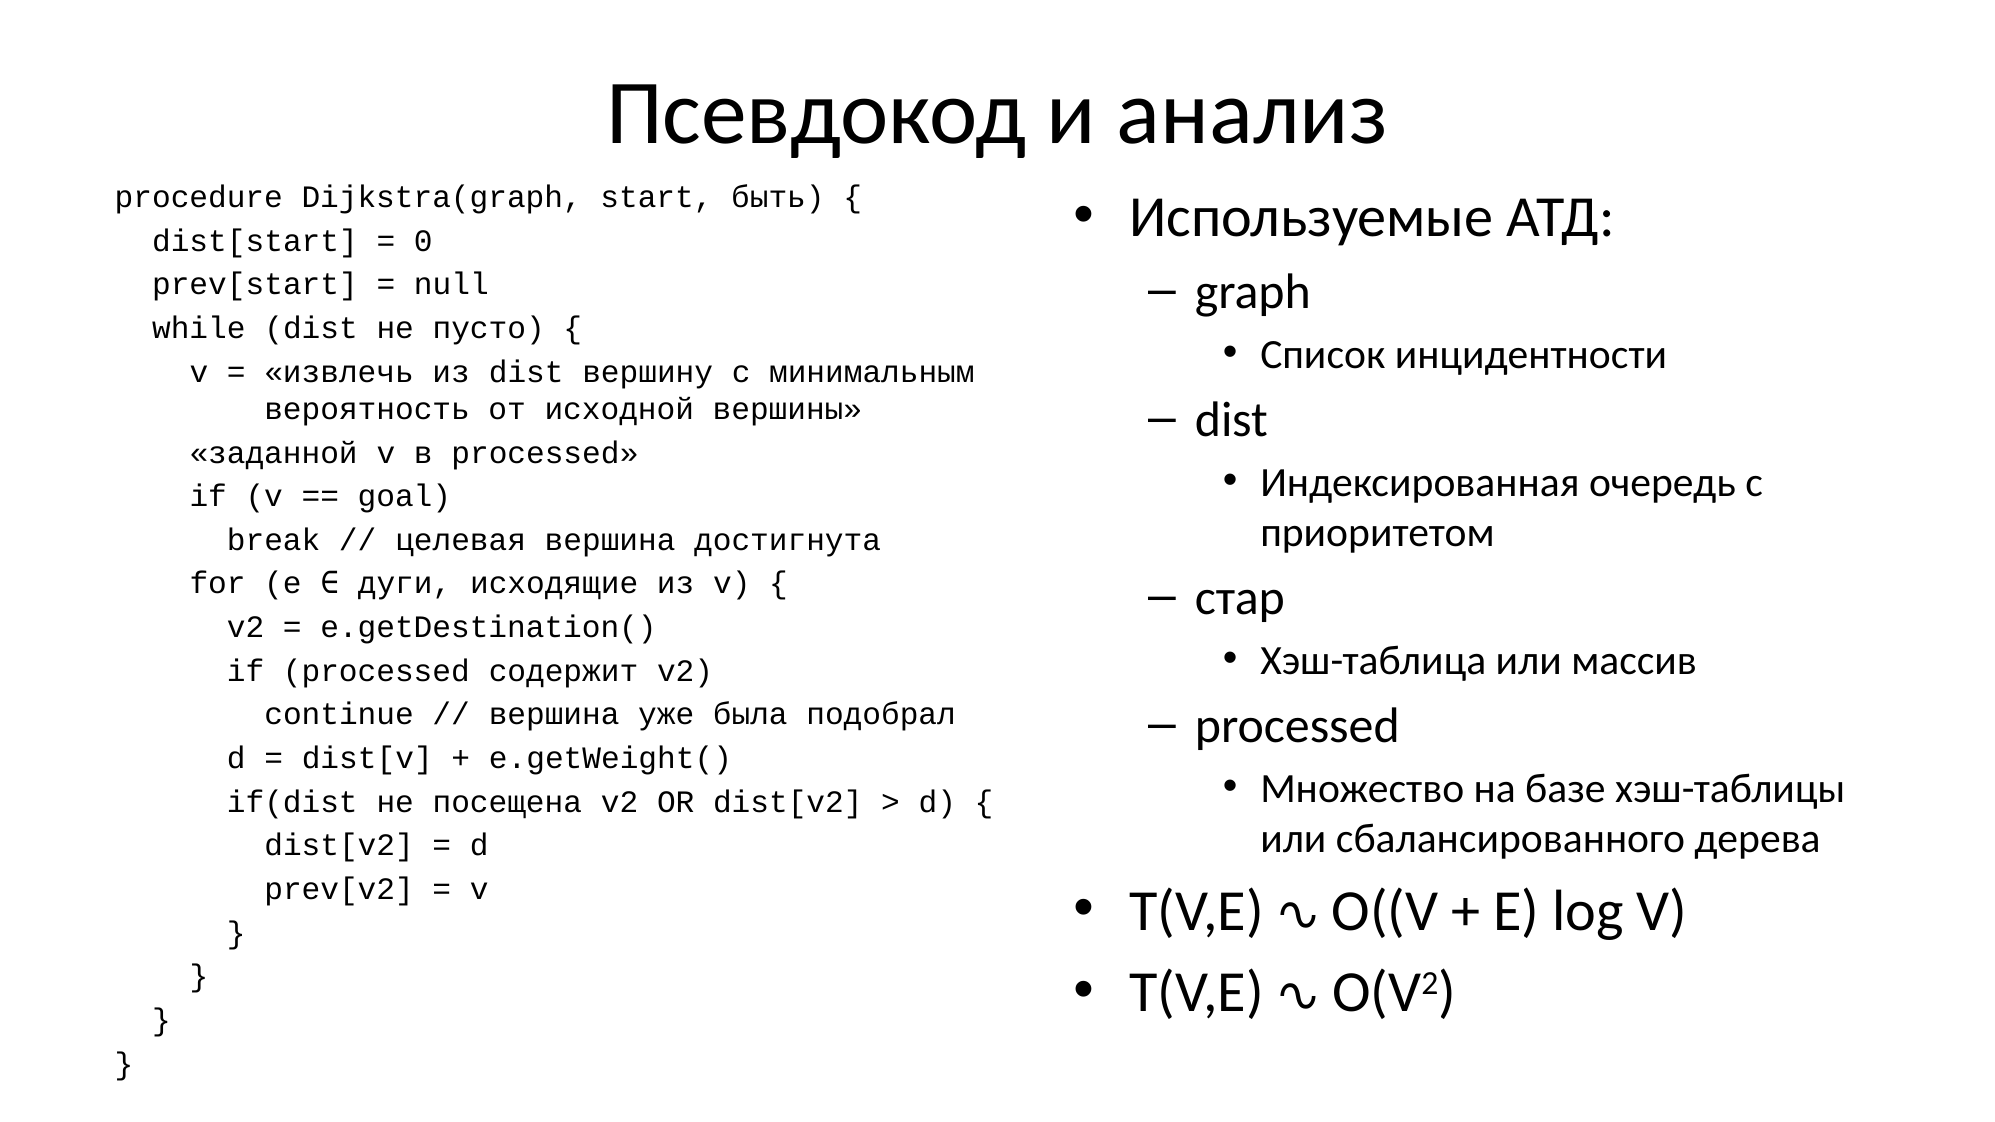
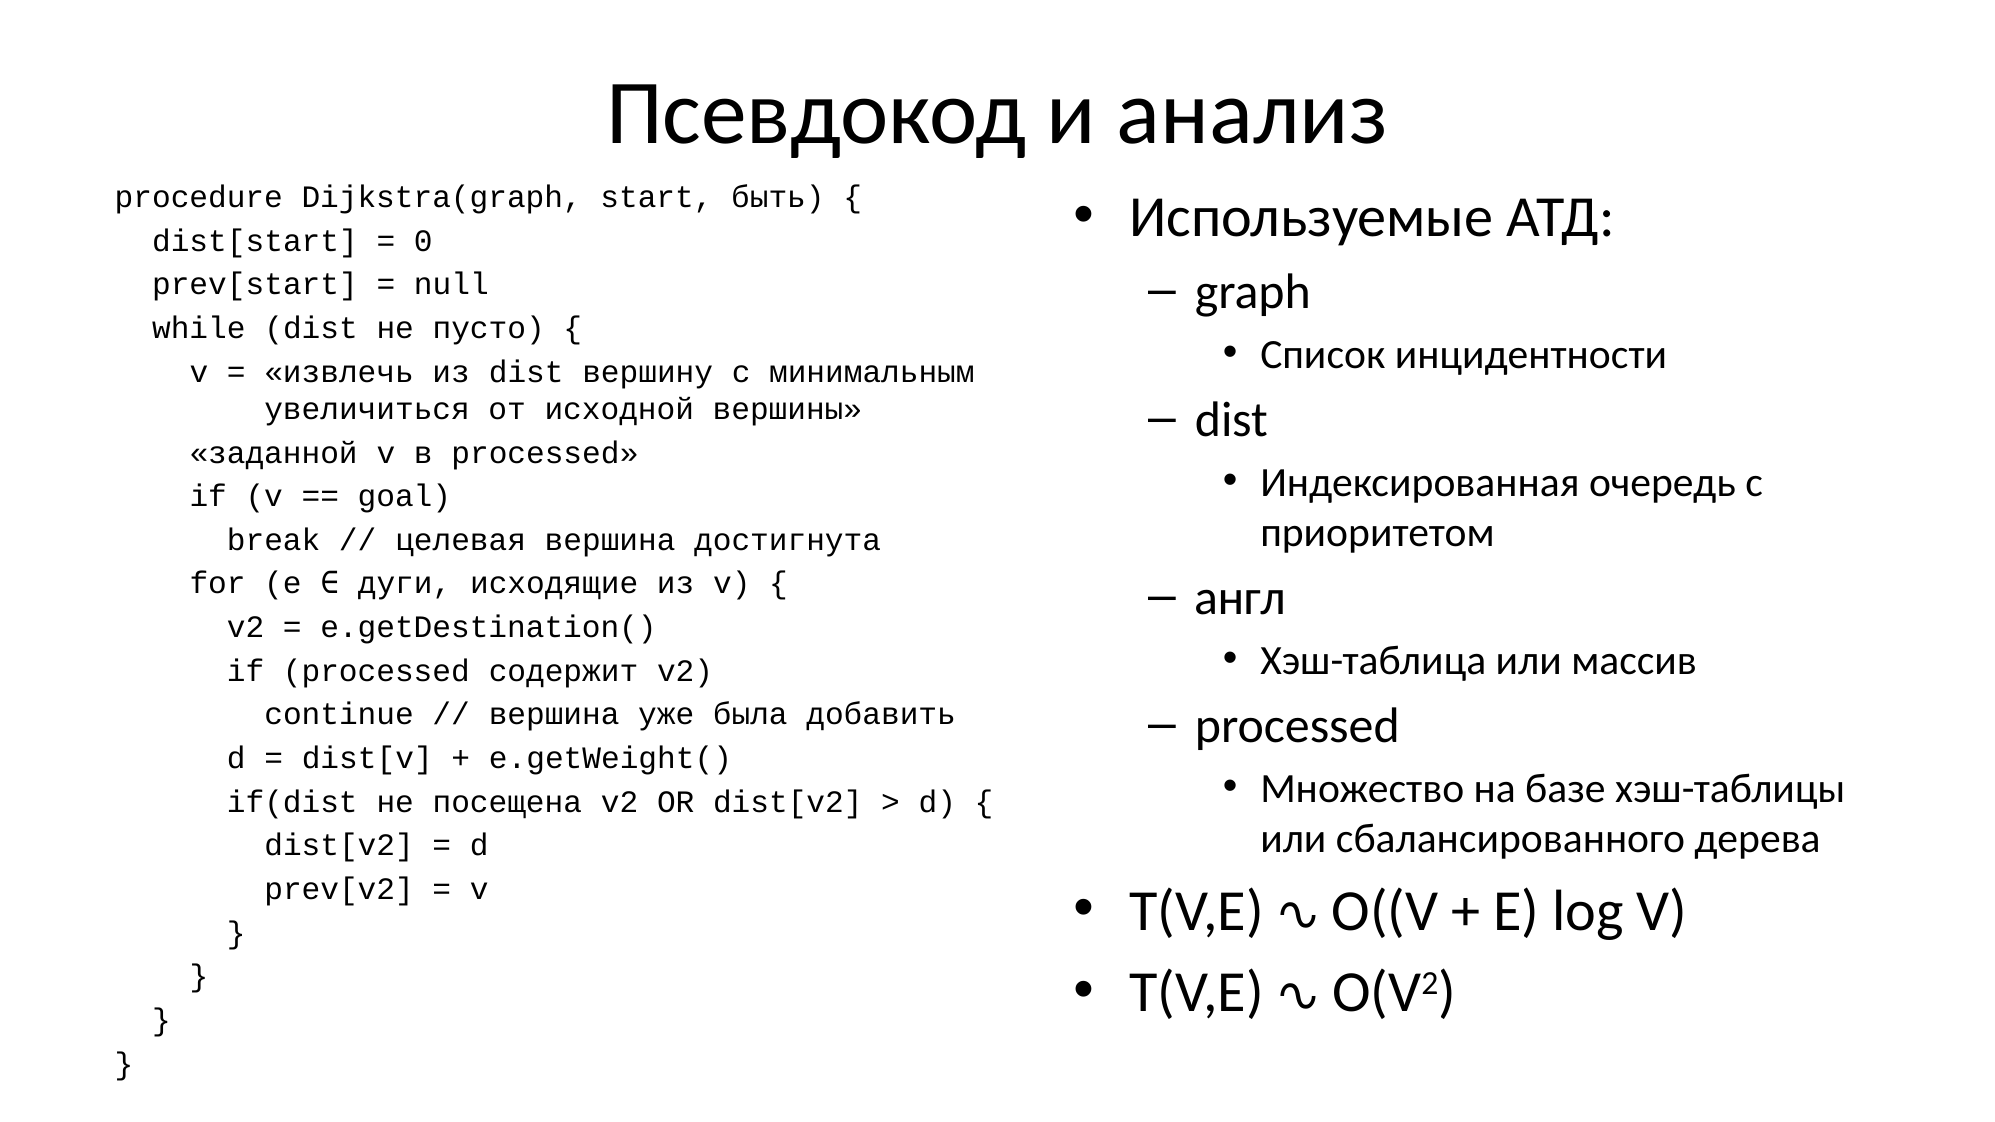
вероятность: вероятность -> увеличиться
стар: стар -> англ
подобрал: подобрал -> добавить
